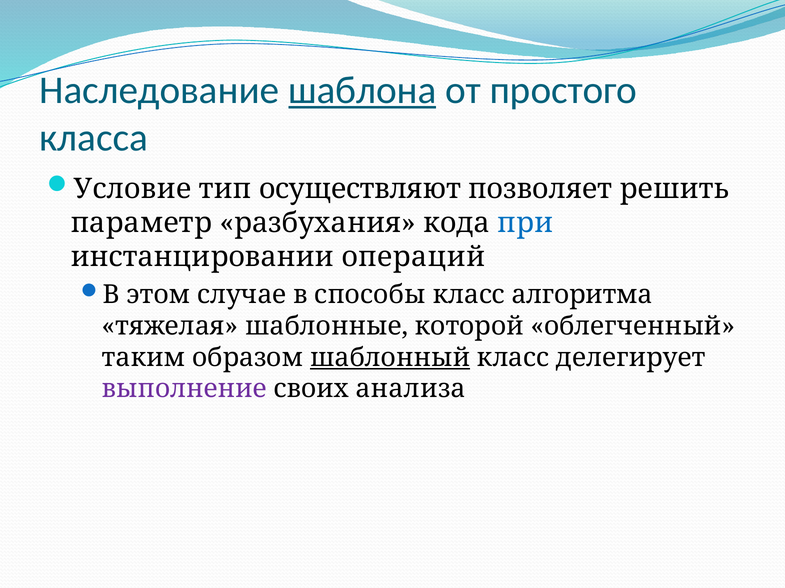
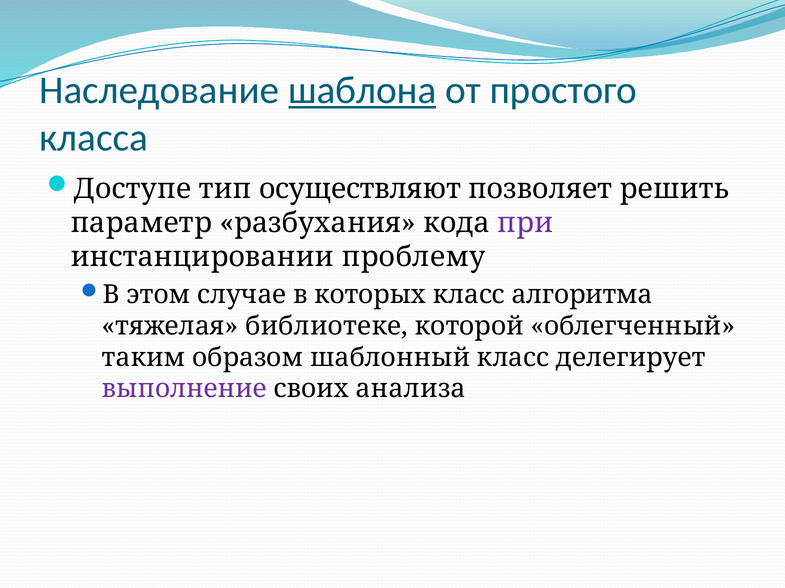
Условие: Условие -> Доступе
при colour: blue -> purple
операций: операций -> проблему
способы: способы -> которых
шаблонные: шаблонные -> библиотеке
шаблонный underline: present -> none
